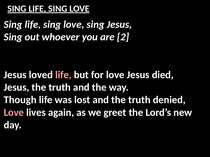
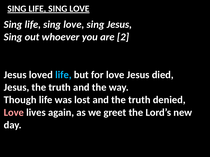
life at (63, 75) colour: pink -> light blue
